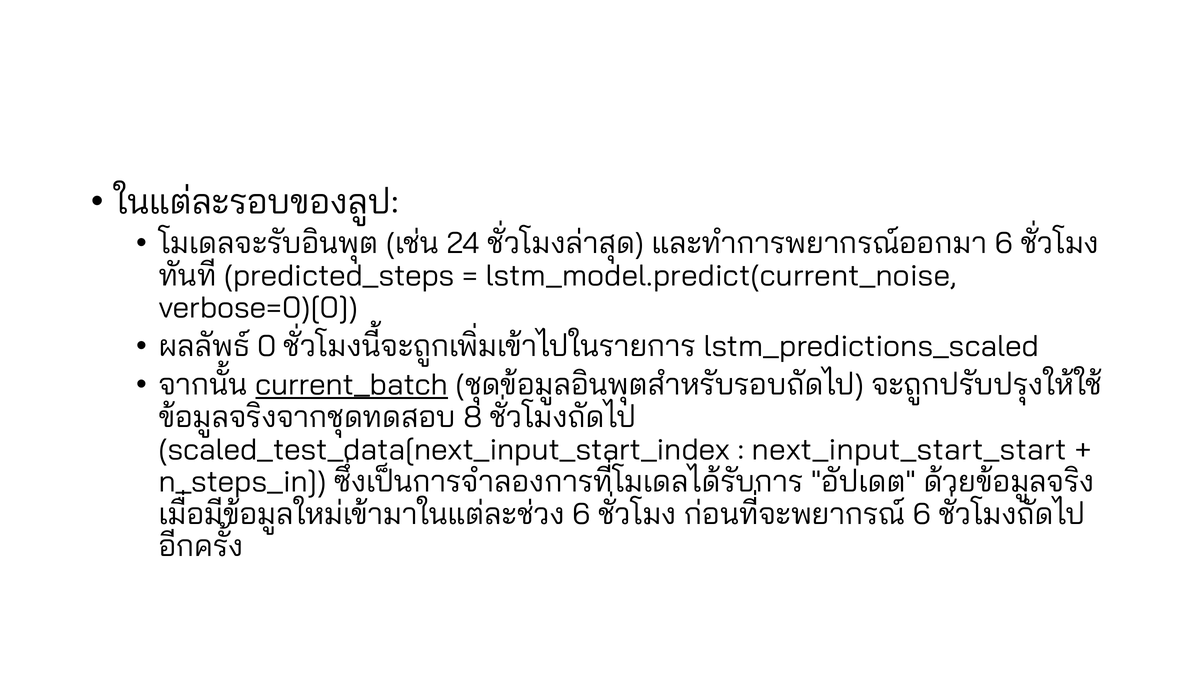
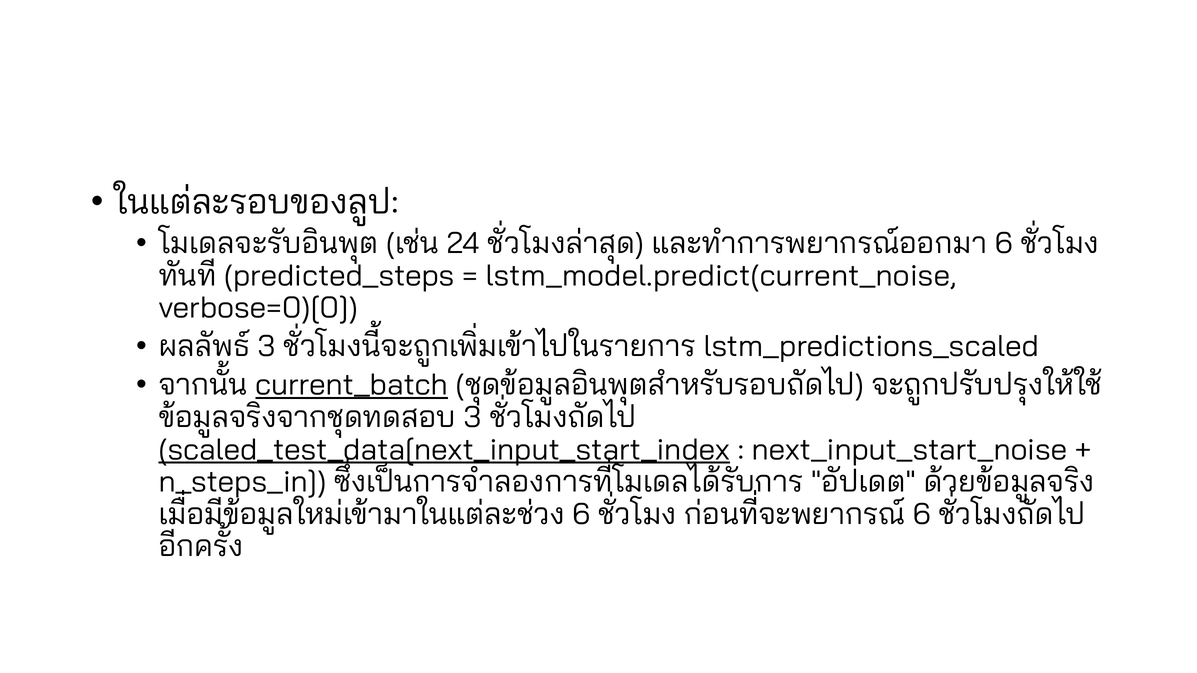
0 at (267, 347): 0 -> 3
8 at (473, 418): 8 -> 3
scaled_test_data[next_input_start_index underline: none -> present
next_input_start_start: next_input_start_start -> next_input_start_noise
